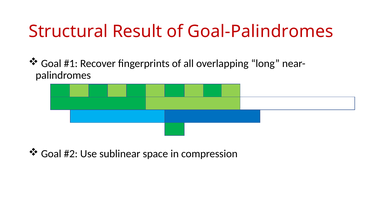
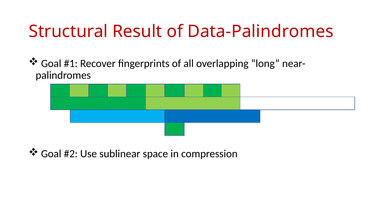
Goal-Palindromes: Goal-Palindromes -> Data-Palindromes
